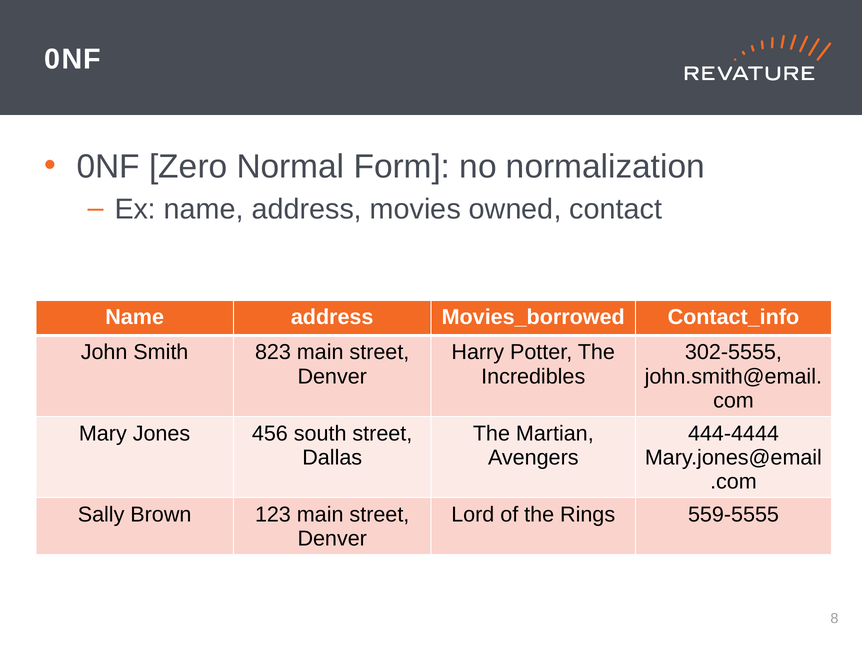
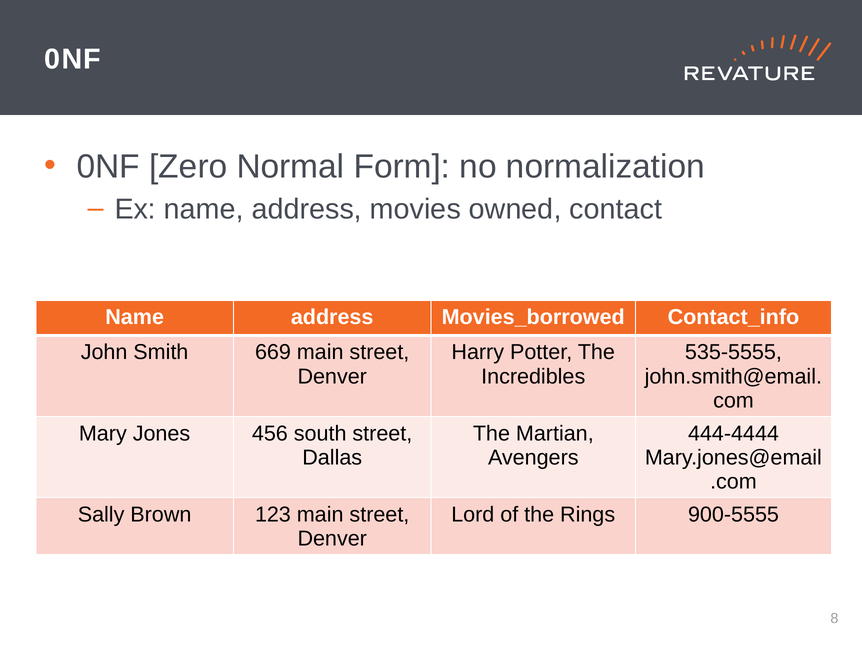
823: 823 -> 669
302-5555: 302-5555 -> 535-5555
559-5555: 559-5555 -> 900-5555
